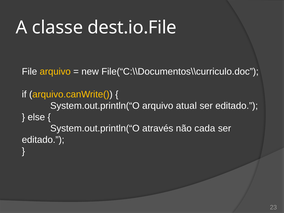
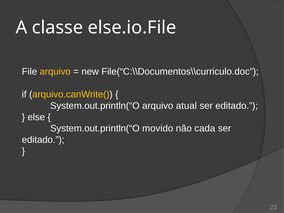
dest.io.File: dest.io.File -> else.io.File
através: através -> movido
